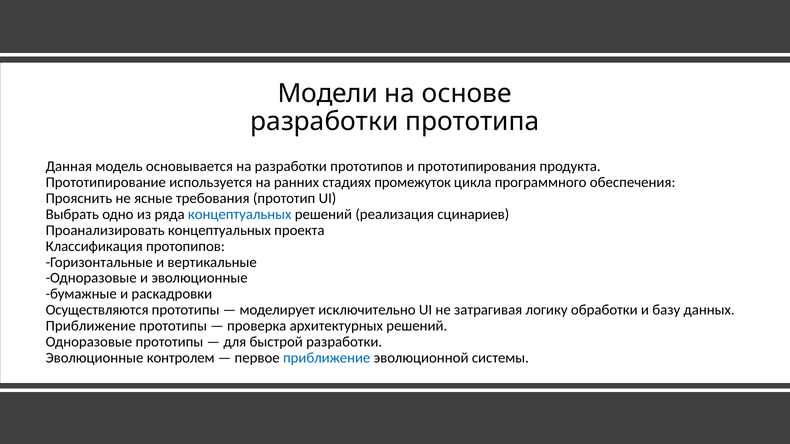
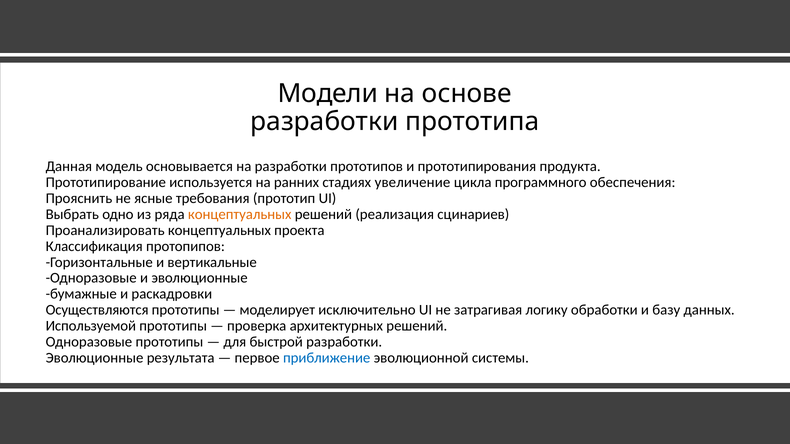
промежуток: промежуток -> увеличение
концептуальных at (240, 214) colour: blue -> orange
Приближение at (91, 326): Приближение -> Используемой
контролем: контролем -> результата
